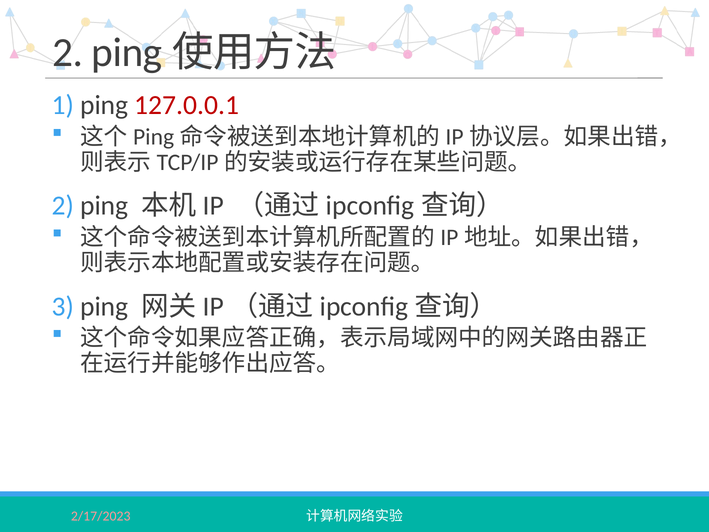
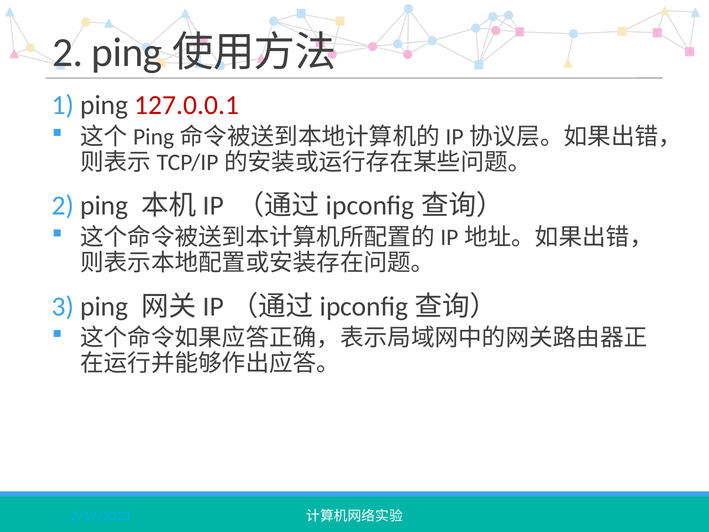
2/17/2023 colour: pink -> light blue
